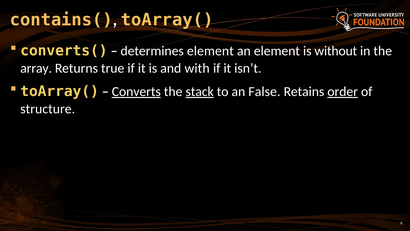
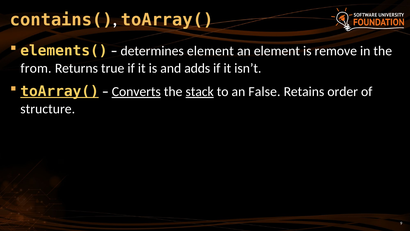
converts(: converts( -> elements(
without: without -> remove
array: array -> from
with: with -> adds
toArray( at (60, 91) underline: none -> present
order underline: present -> none
